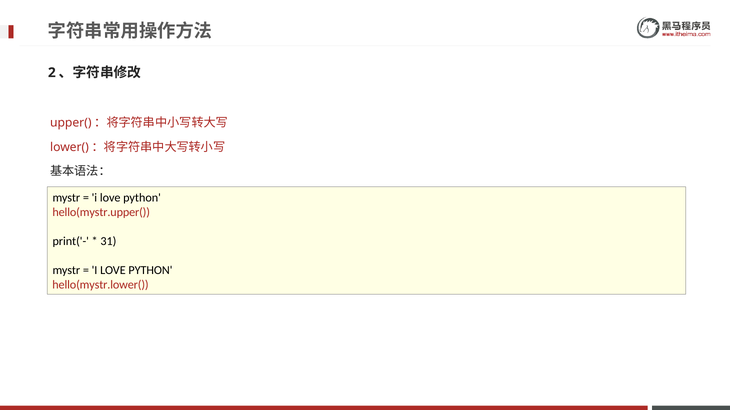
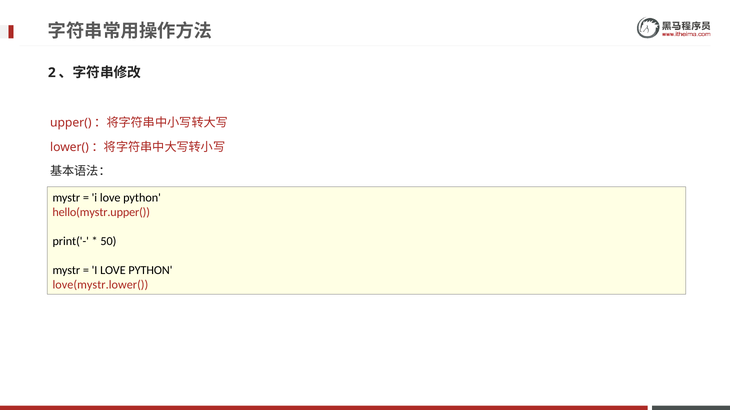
31: 31 -> 50
hello(mystr.lower(: hello(mystr.lower( -> love(mystr.lower(
